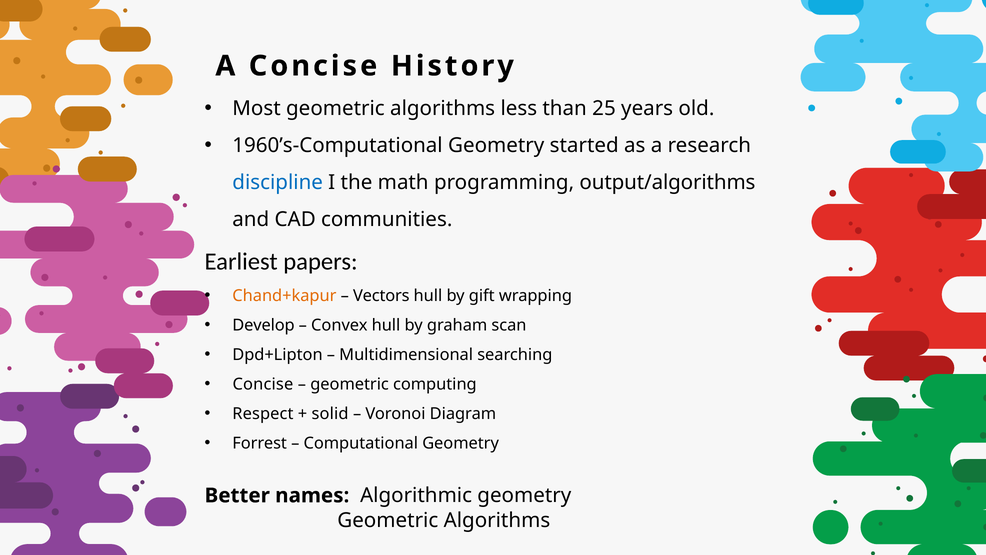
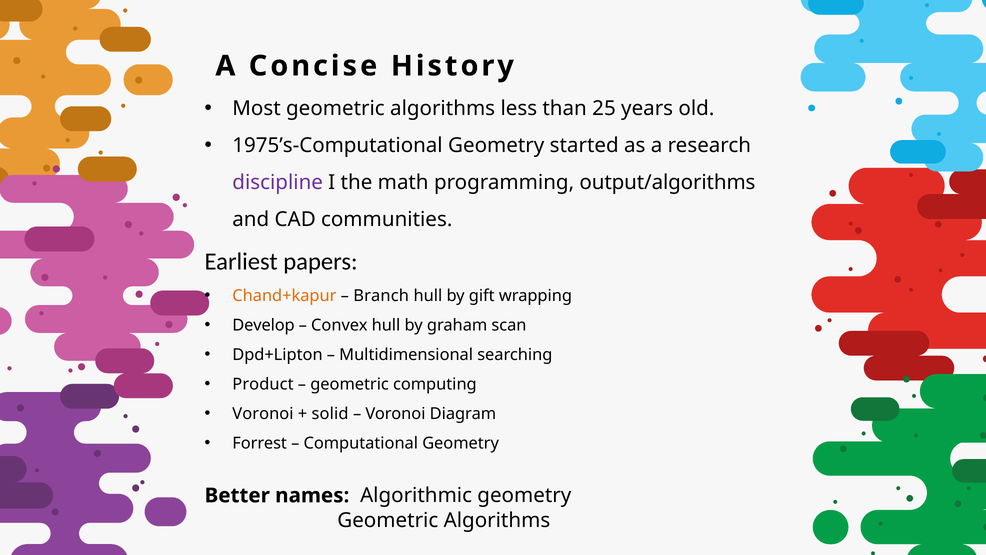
1960’s-Computational: 1960’s-Computational -> 1975’s-Computational
discipline colour: blue -> purple
Vectors: Vectors -> Branch
Concise at (263, 384): Concise -> Product
Respect at (263, 414): Respect -> Voronoi
